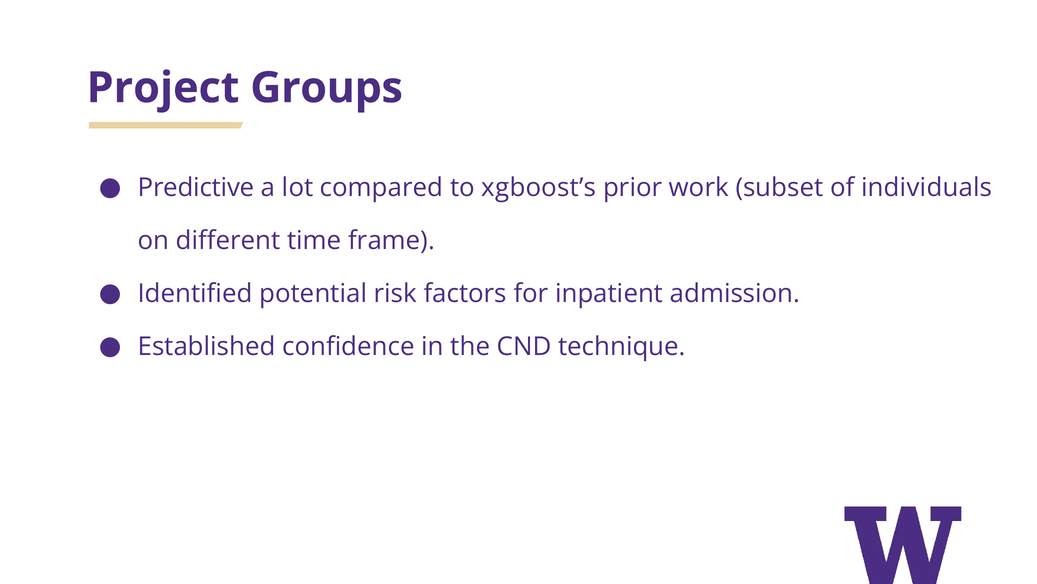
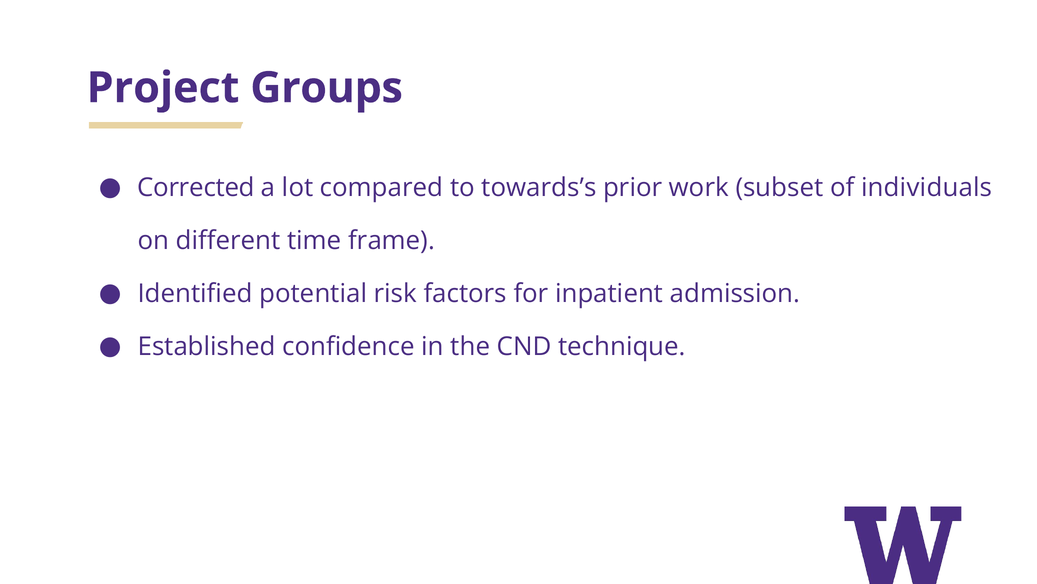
Predictive: Predictive -> Corrected
xgboost’s: xgboost’s -> towards’s
